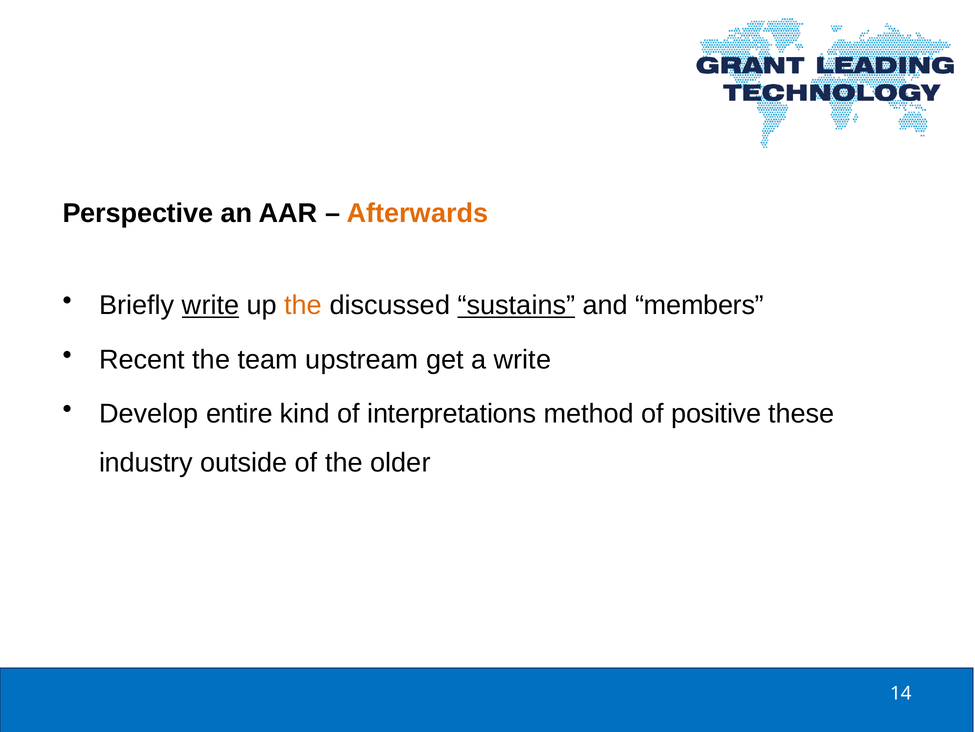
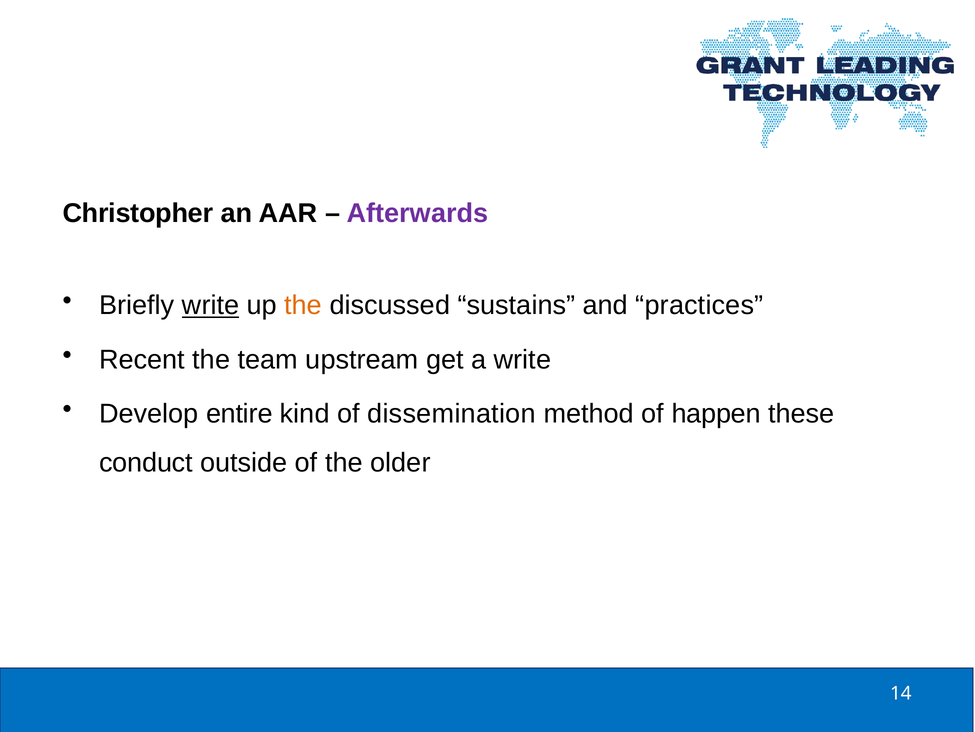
Perspective: Perspective -> Christopher
Afterwards colour: orange -> purple
sustains underline: present -> none
members: members -> practices
interpretations: interpretations -> dissemination
positive: positive -> happen
industry: industry -> conduct
